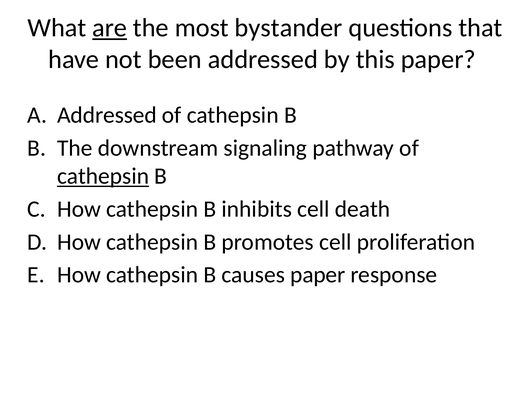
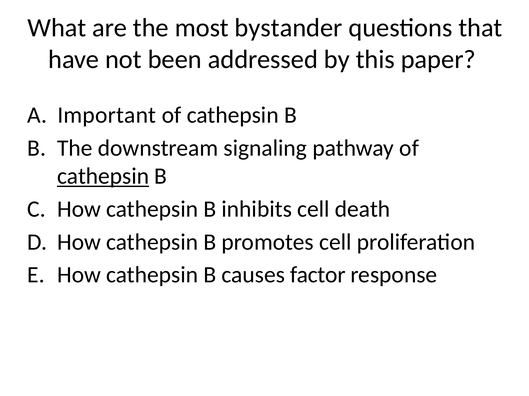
are underline: present -> none
Addressed at (107, 115): Addressed -> Important
causes paper: paper -> factor
